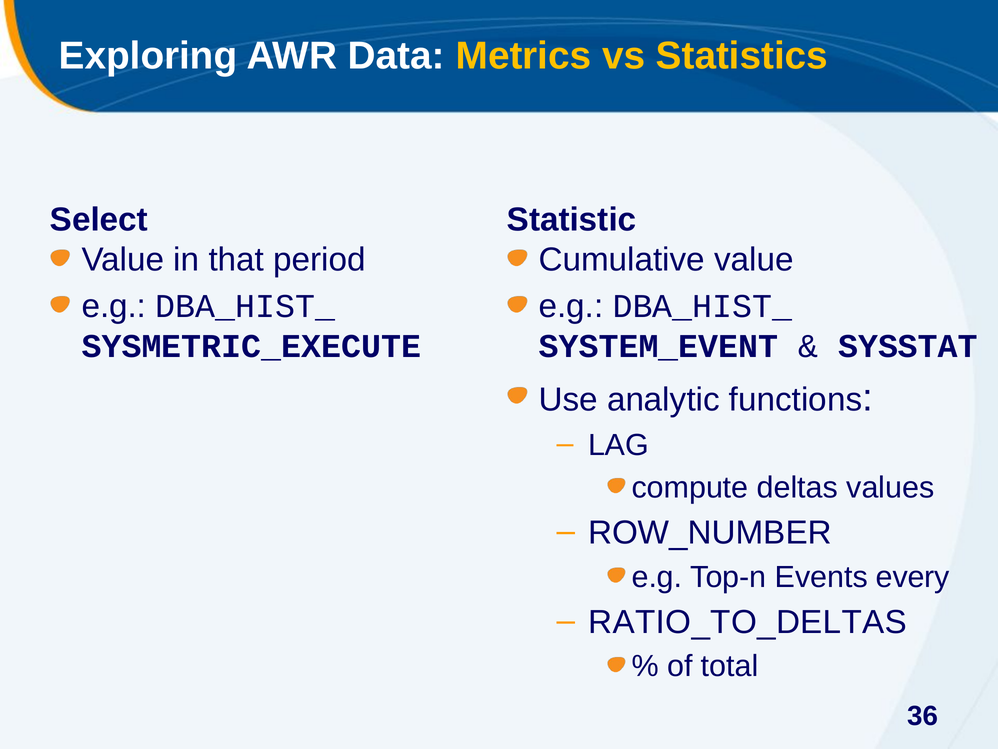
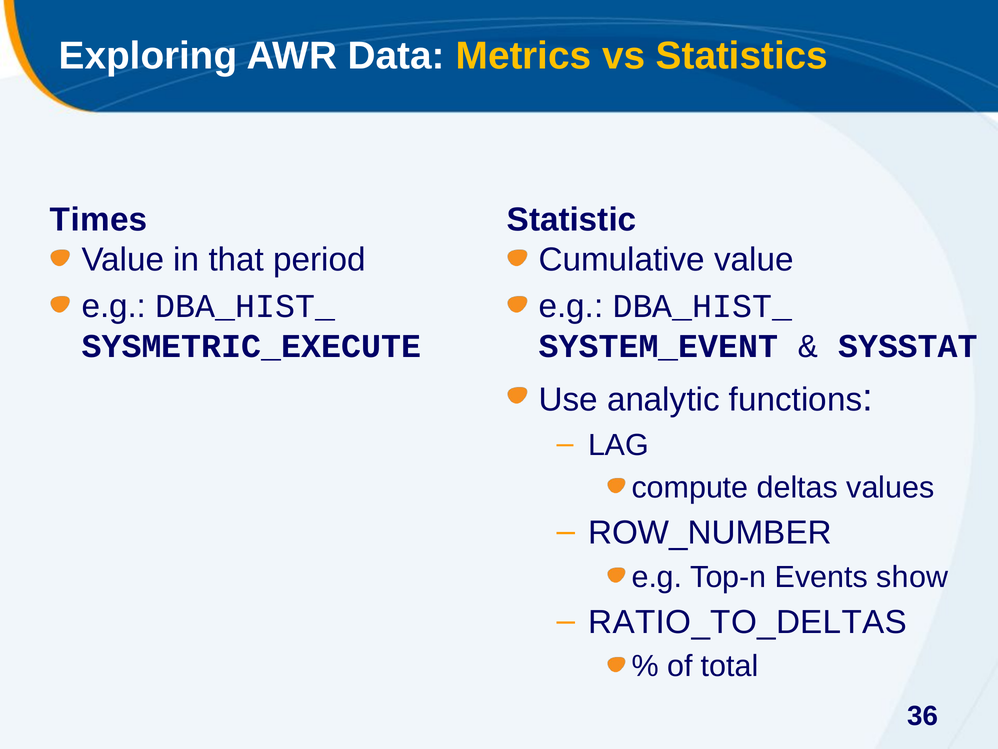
Select: Select -> Times
every: every -> show
